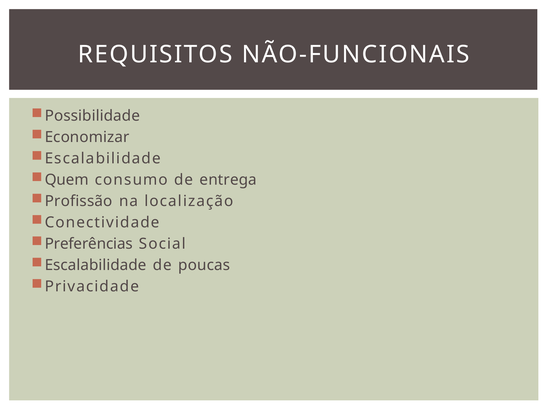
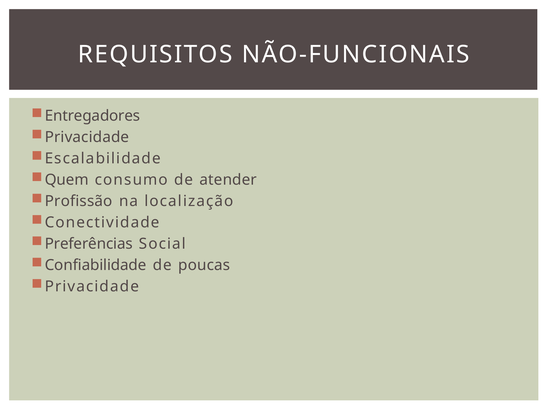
Possibilidade: Possibilidade -> Entregadores
Economizar at (87, 137): Economizar -> Privacidade
entrega: entrega -> atender
Escalabilidade at (96, 265): Escalabilidade -> Confiabilidade
